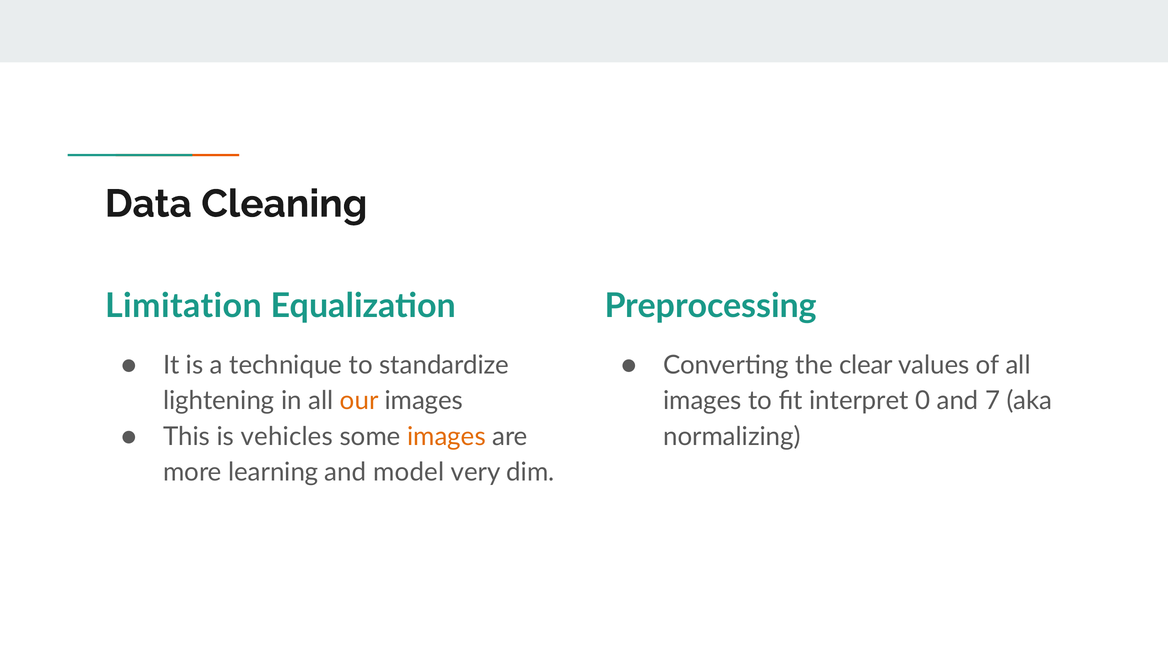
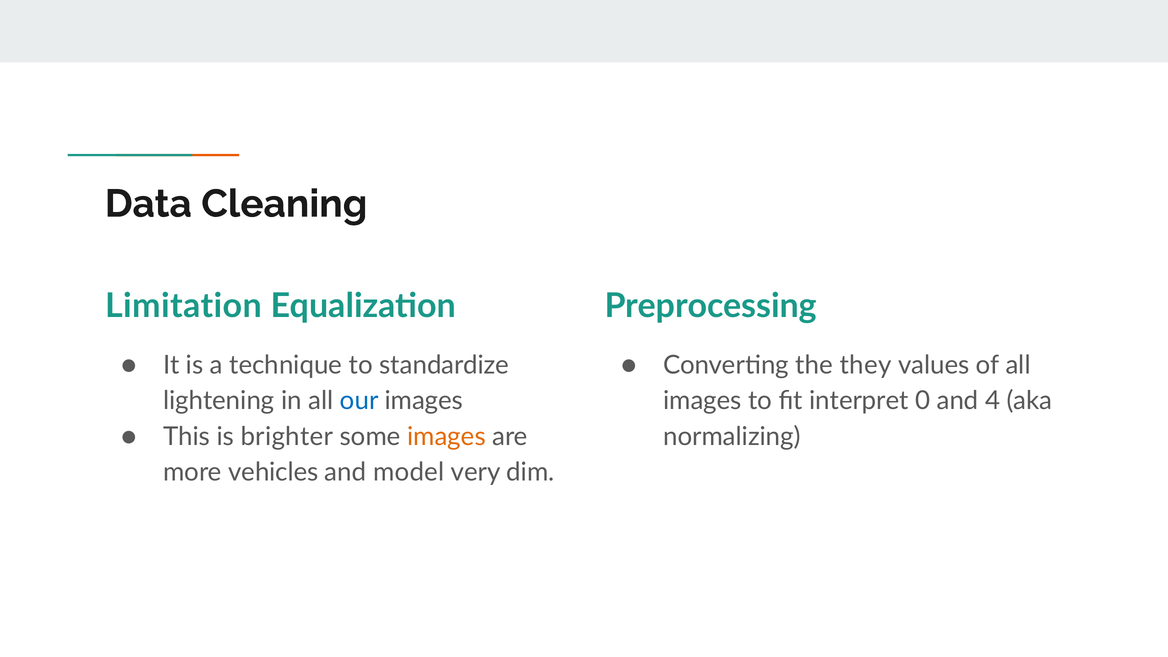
clear: clear -> they
our colour: orange -> blue
7: 7 -> 4
vehicles: vehicles -> brighter
learning: learning -> vehicles
